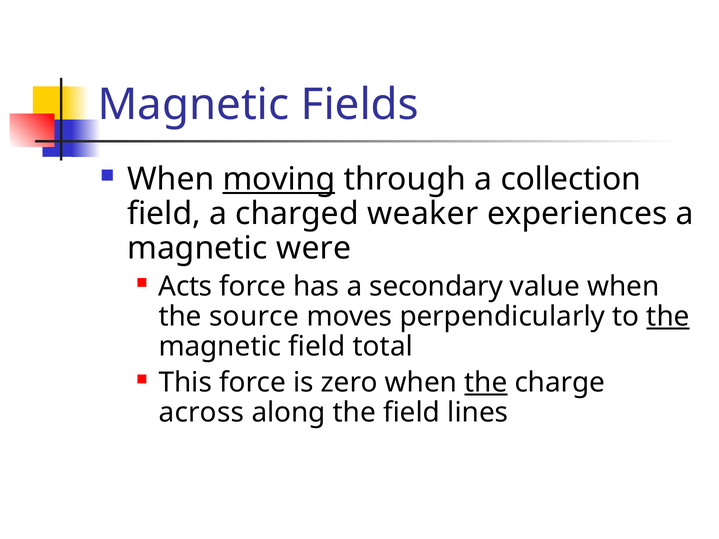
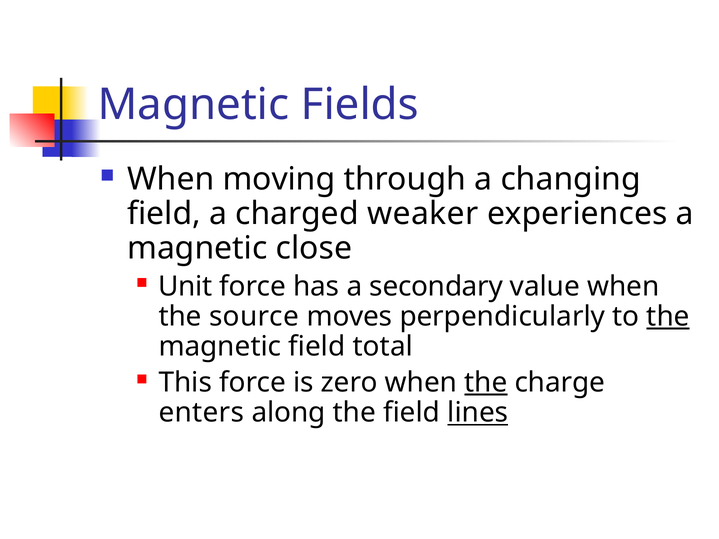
moving underline: present -> none
collection: collection -> changing
were: were -> close
Acts: Acts -> Unit
across: across -> enters
lines underline: none -> present
